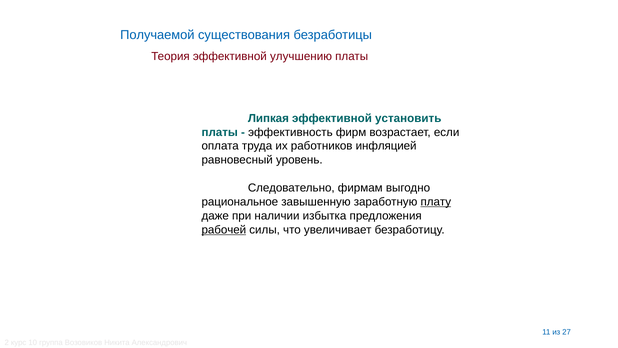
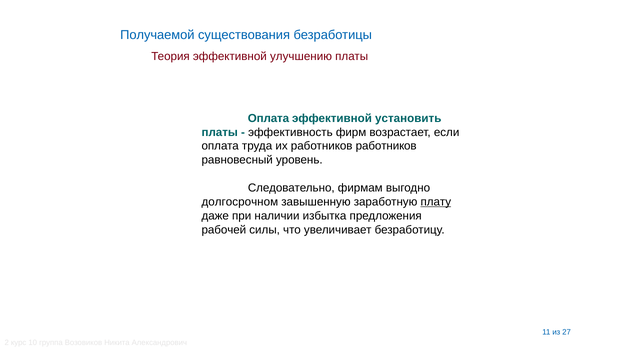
Липкая at (268, 118): Липкая -> Оплата
работников инфляцией: инфляцией -> работников
рациональное: рациональное -> долгосрочном
рабочей underline: present -> none
